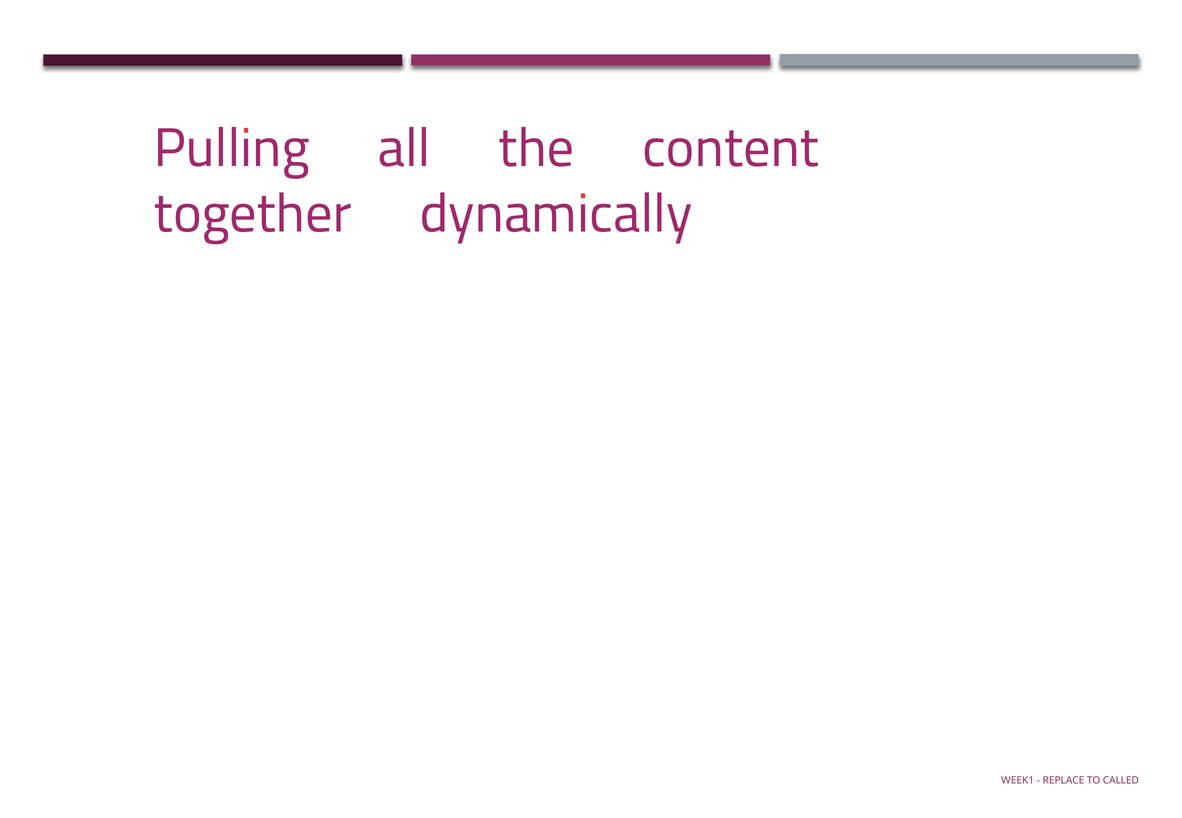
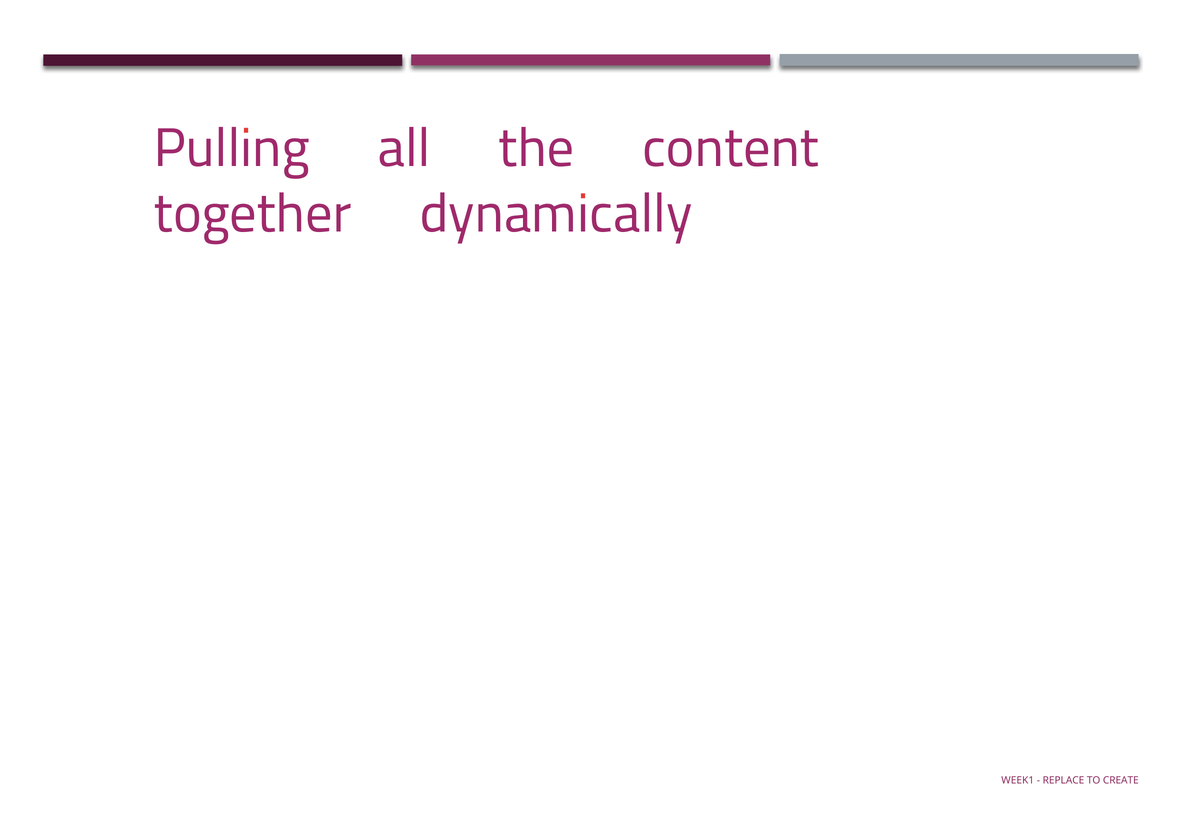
CALLED: CALLED -> CREATE
